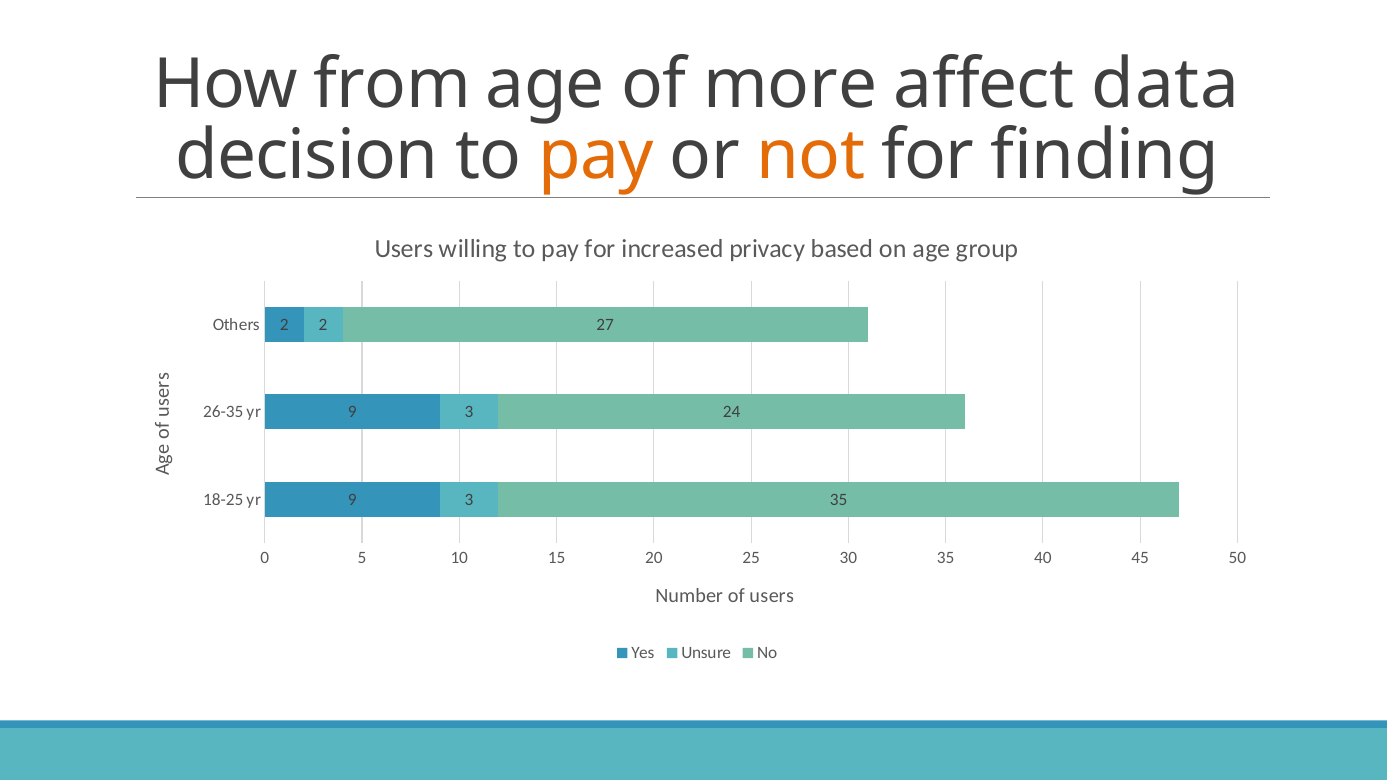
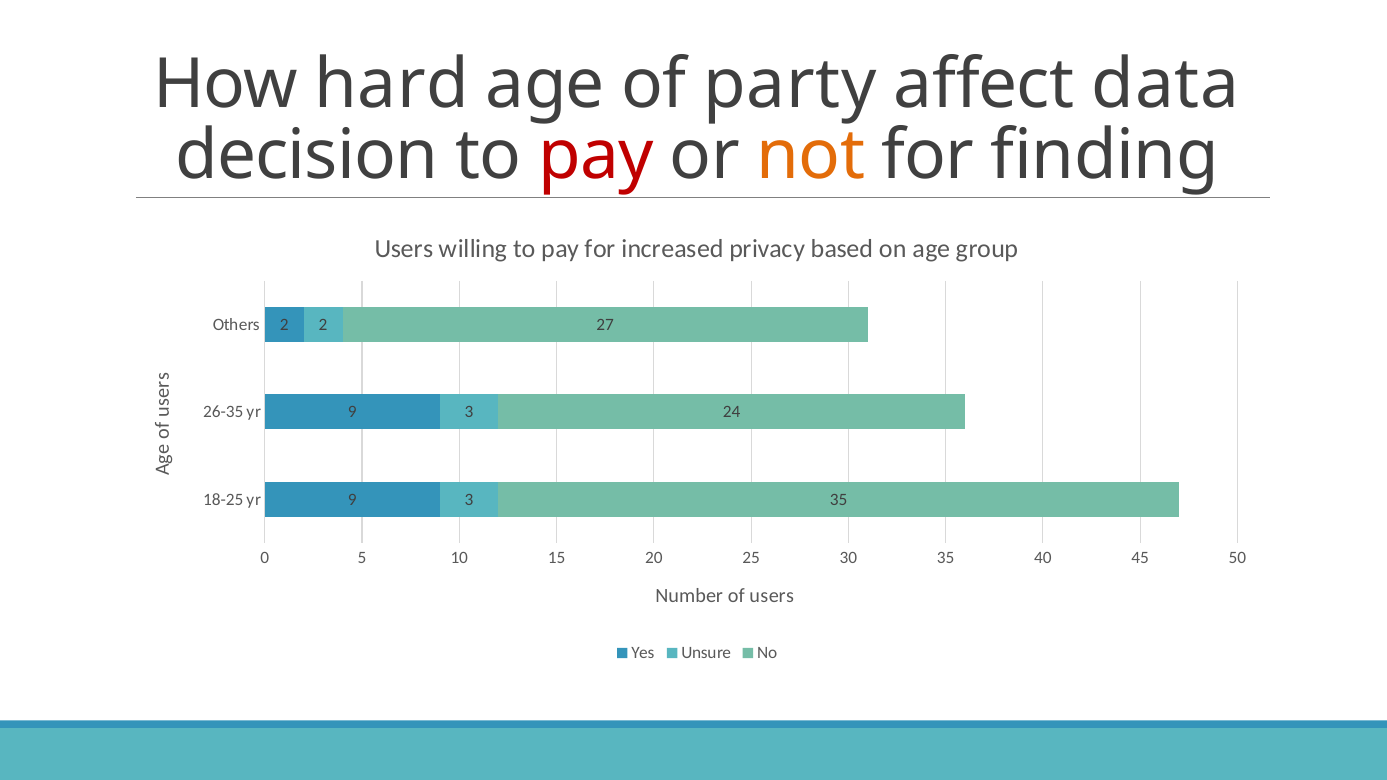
from: from -> hard
more: more -> party
pay at (596, 155) colour: orange -> red
